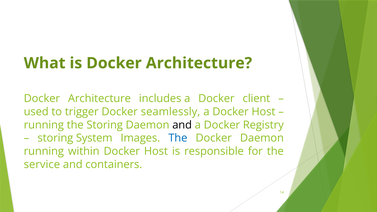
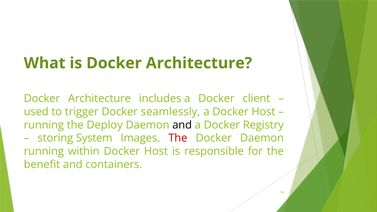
the Storing: Storing -> Deploy
The at (178, 138) colour: blue -> red
service: service -> benefit
